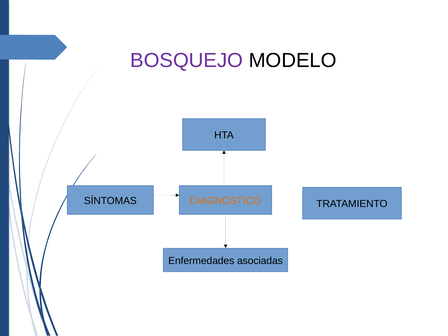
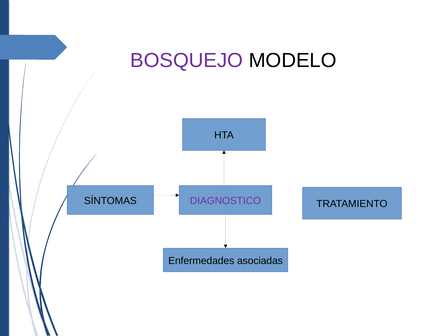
DIAGNOSTICO colour: orange -> purple
